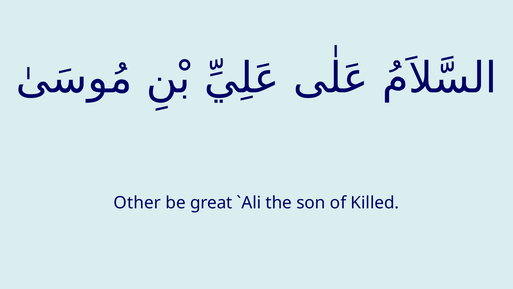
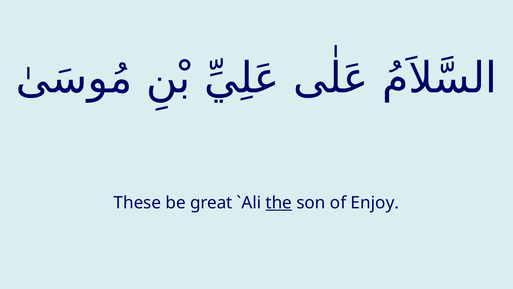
Other: Other -> These
the underline: none -> present
Killed: Killed -> Enjoy
